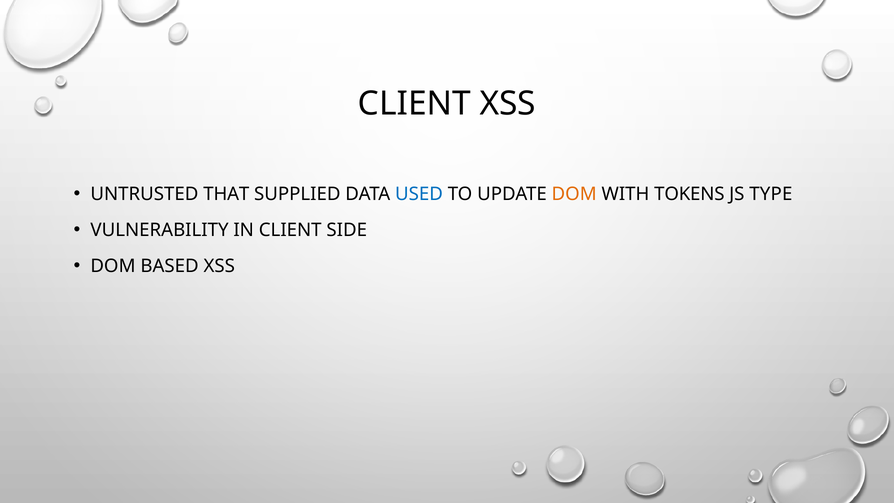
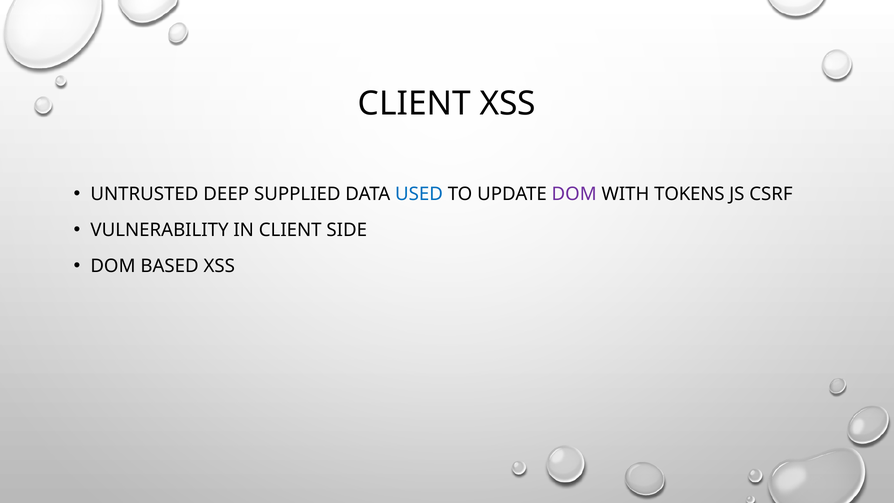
THAT: THAT -> DEEP
DOM at (574, 194) colour: orange -> purple
TYPE: TYPE -> CSRF
